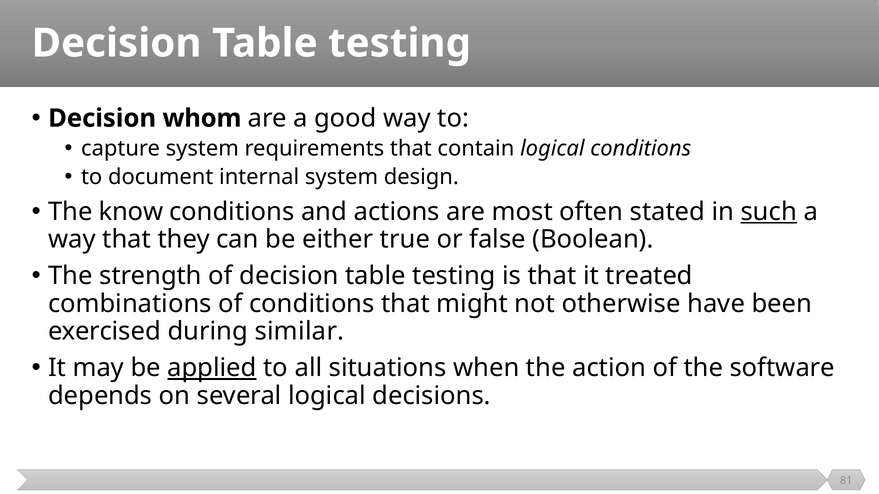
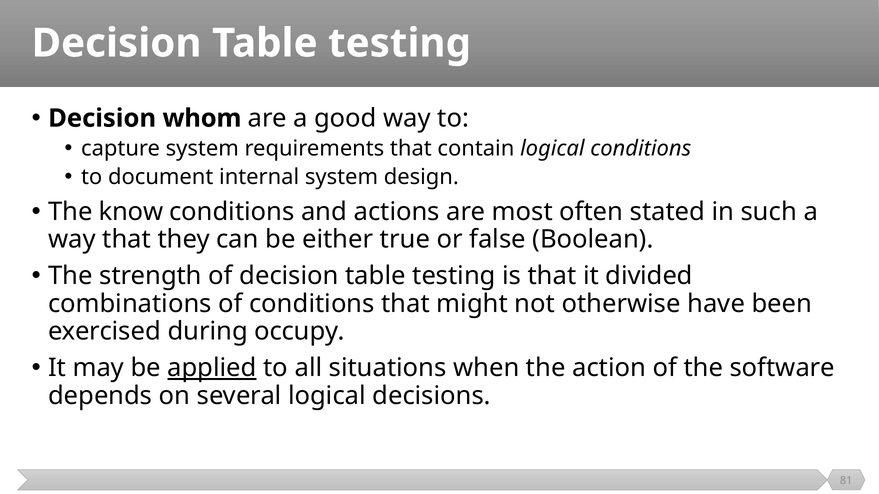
such underline: present -> none
treated: treated -> divided
similar: similar -> occupy
